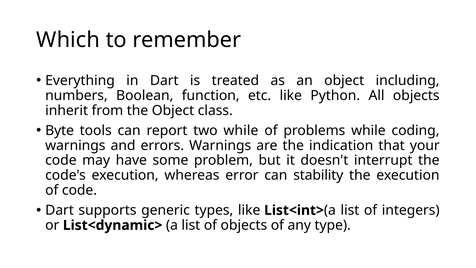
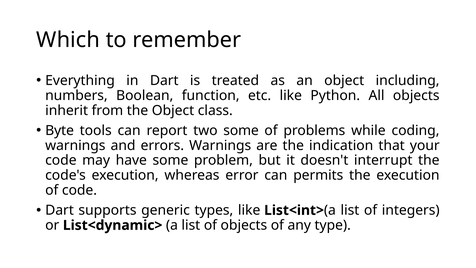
two while: while -> some
stability: stability -> permits
